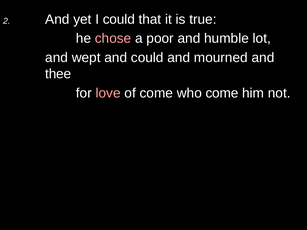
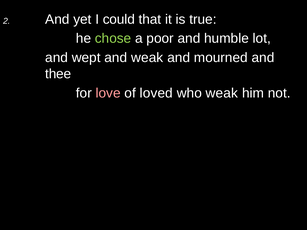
chose colour: pink -> light green
and could: could -> weak
of come: come -> loved
who come: come -> weak
